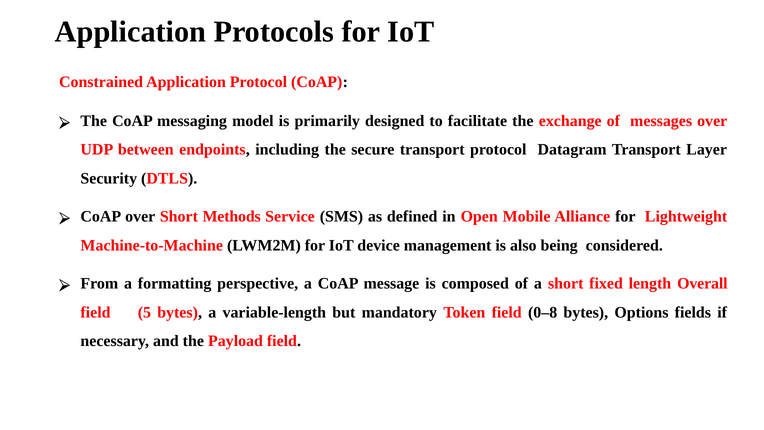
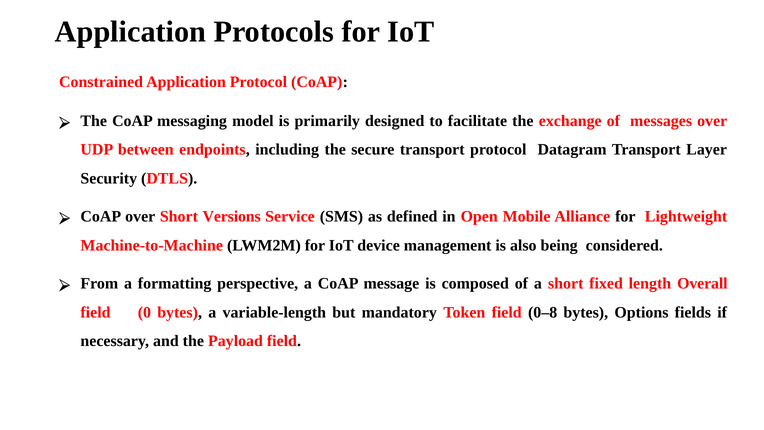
Methods: Methods -> Versions
5: 5 -> 0
